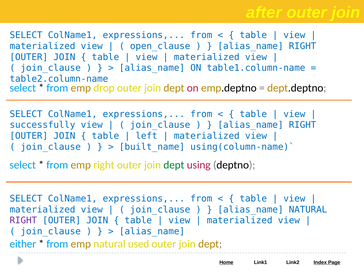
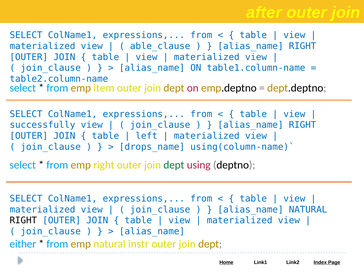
open_clause: open_clause -> able_clause
drop: drop -> item
built_name: built_name -> drops_name
RIGHT at (23, 220) colour: purple -> black
used: used -> instr
